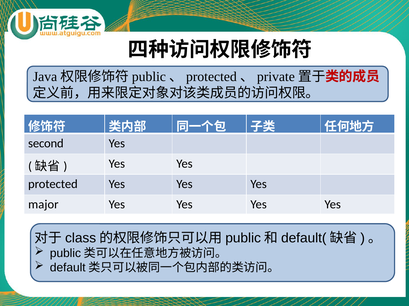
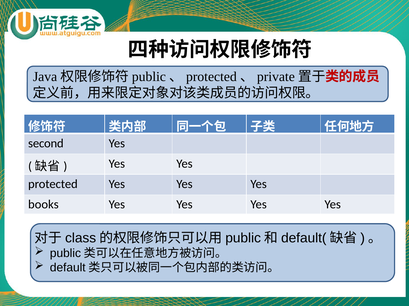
major: major -> books
